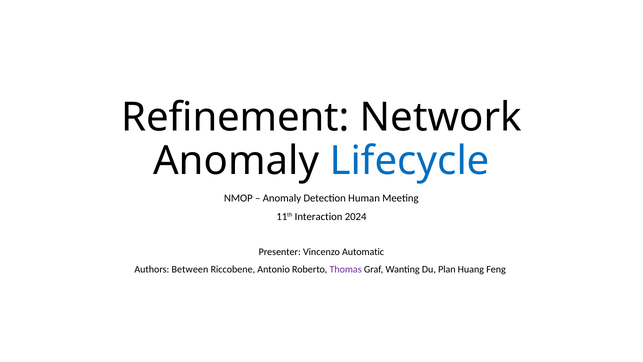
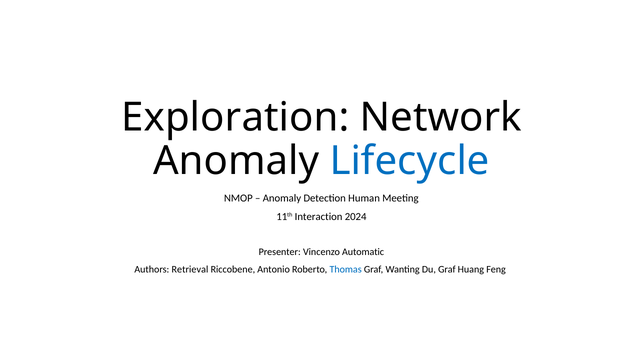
Refinement: Refinement -> Exploration
Between: Between -> Retrieval
Thomas colour: purple -> blue
Du Plan: Plan -> Graf
